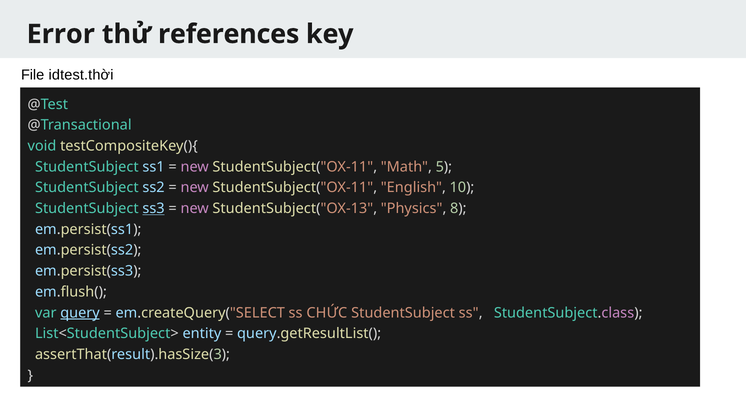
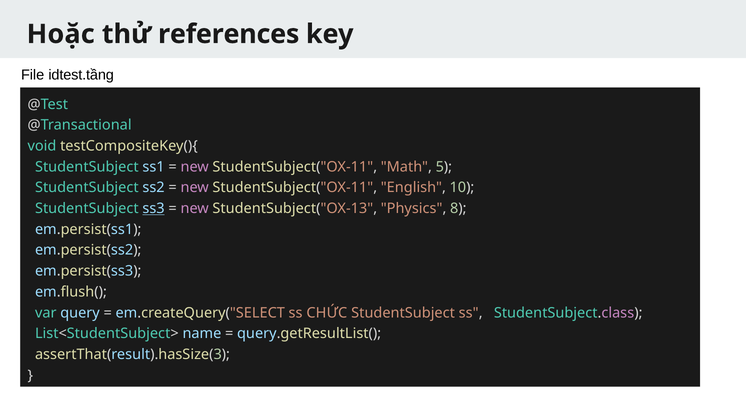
Error: Error -> Hoặc
idtest.thời: idtest.thời -> idtest.tầng
query underline: present -> none
entity: entity -> name
